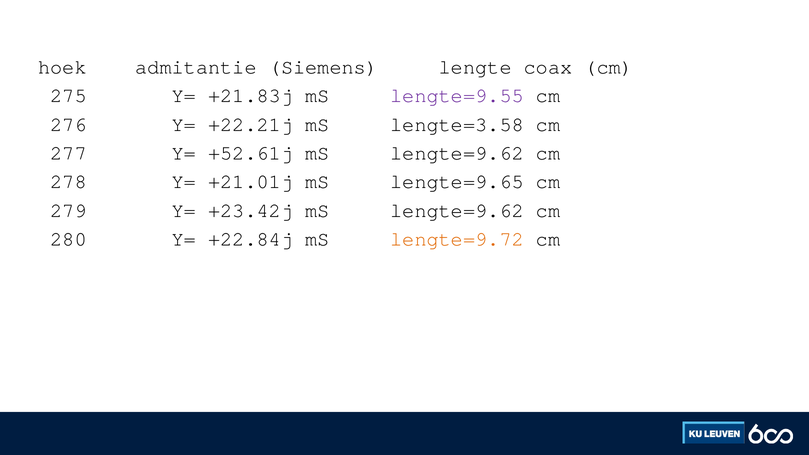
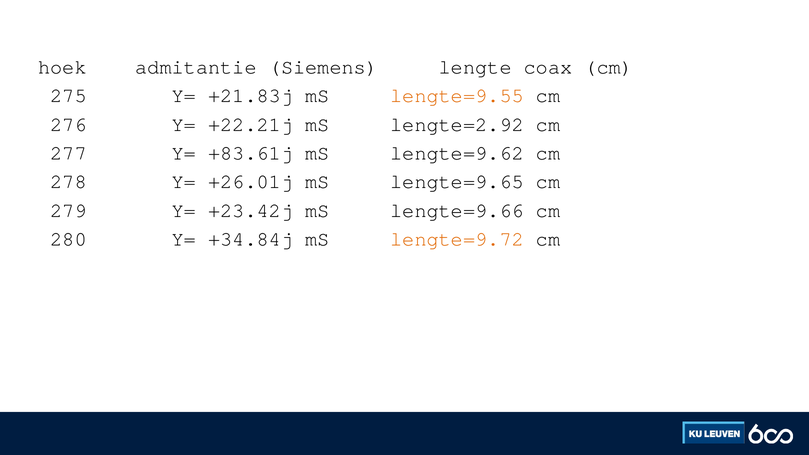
lengte=9.55 colour: purple -> orange
lengte=3.58: lengte=3.58 -> lengte=2.92
+52.61j: +52.61j -> +83.61j
+21.01j: +21.01j -> +26.01j
+23.42j mS lengte=9.62: lengte=9.62 -> lengte=9.66
+22.84j: +22.84j -> +34.84j
